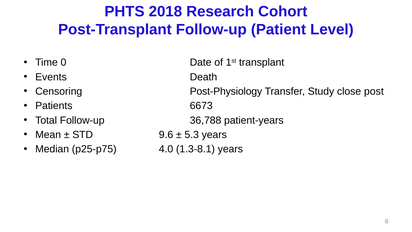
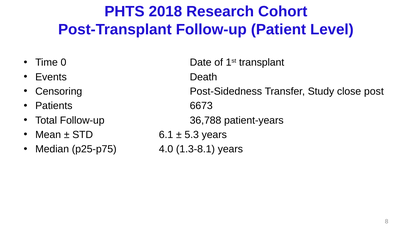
Post-Physiology: Post-Physiology -> Post-Sidedness
9.6: 9.6 -> 6.1
